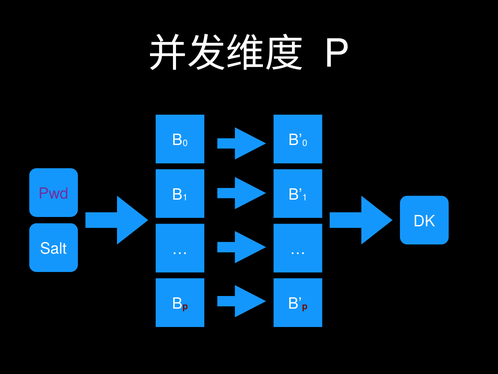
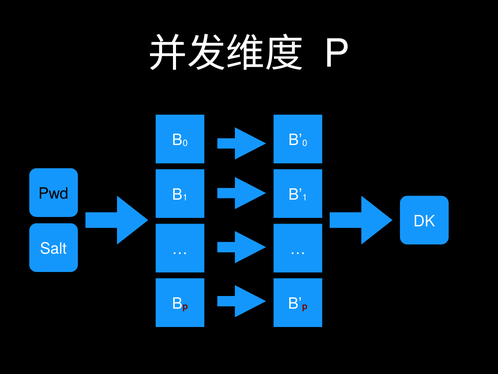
Pwd colour: purple -> black
